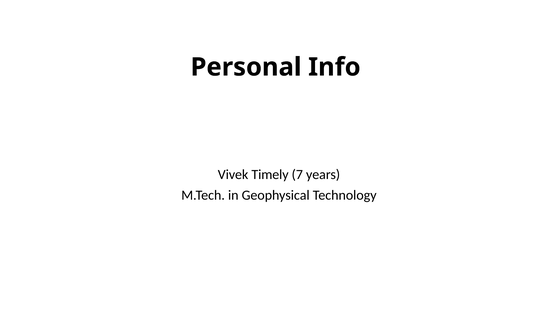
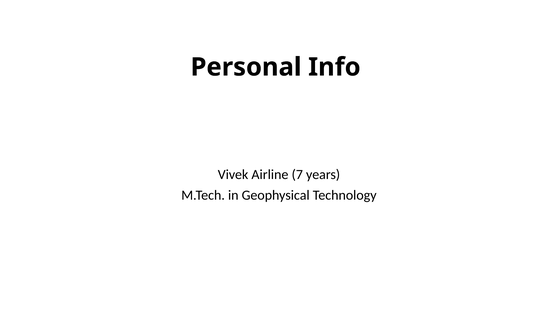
Timely: Timely -> Airline
